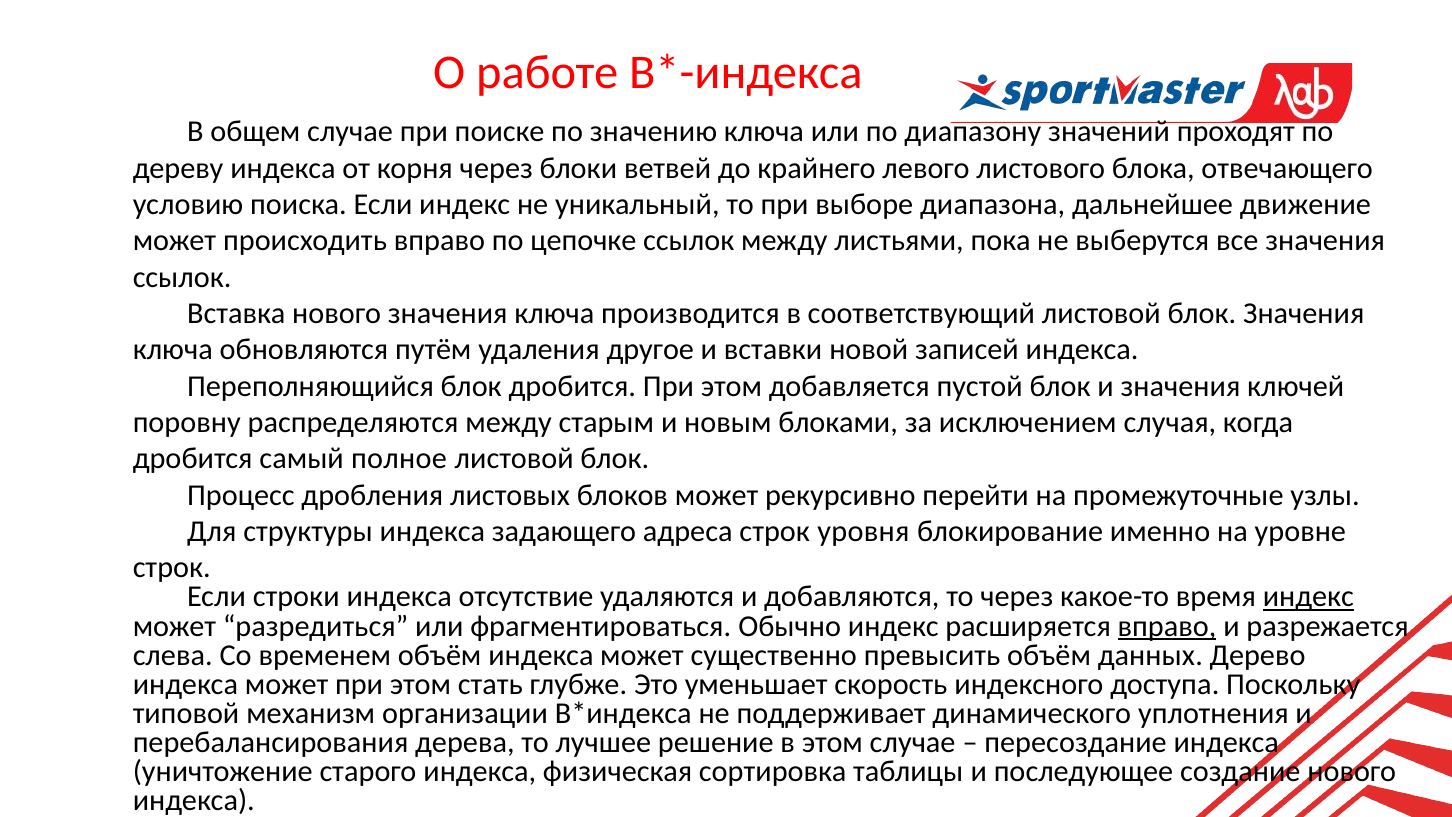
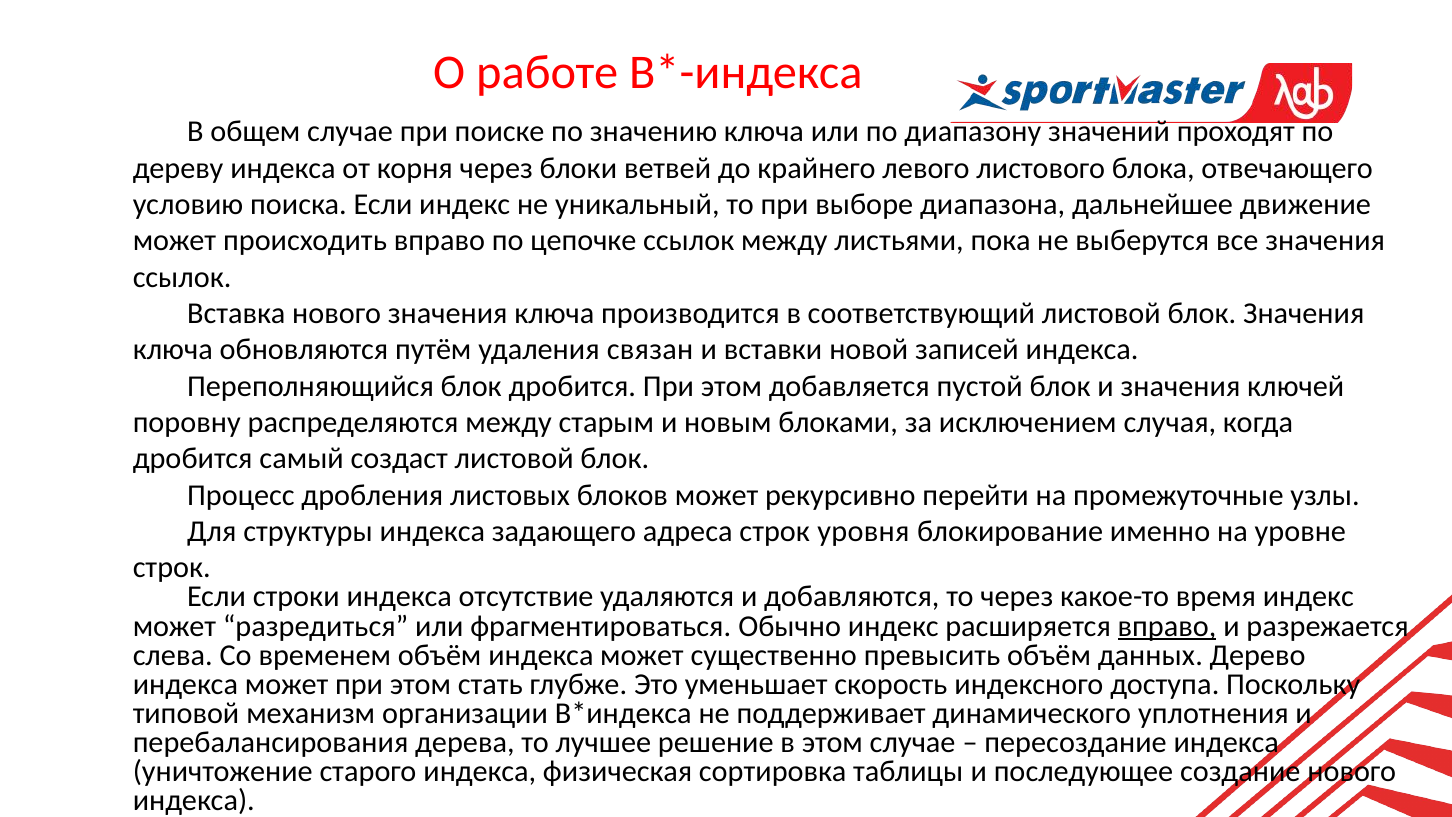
другое: другое -> связан
полное: полное -> создаст
индекс at (1308, 597) underline: present -> none
